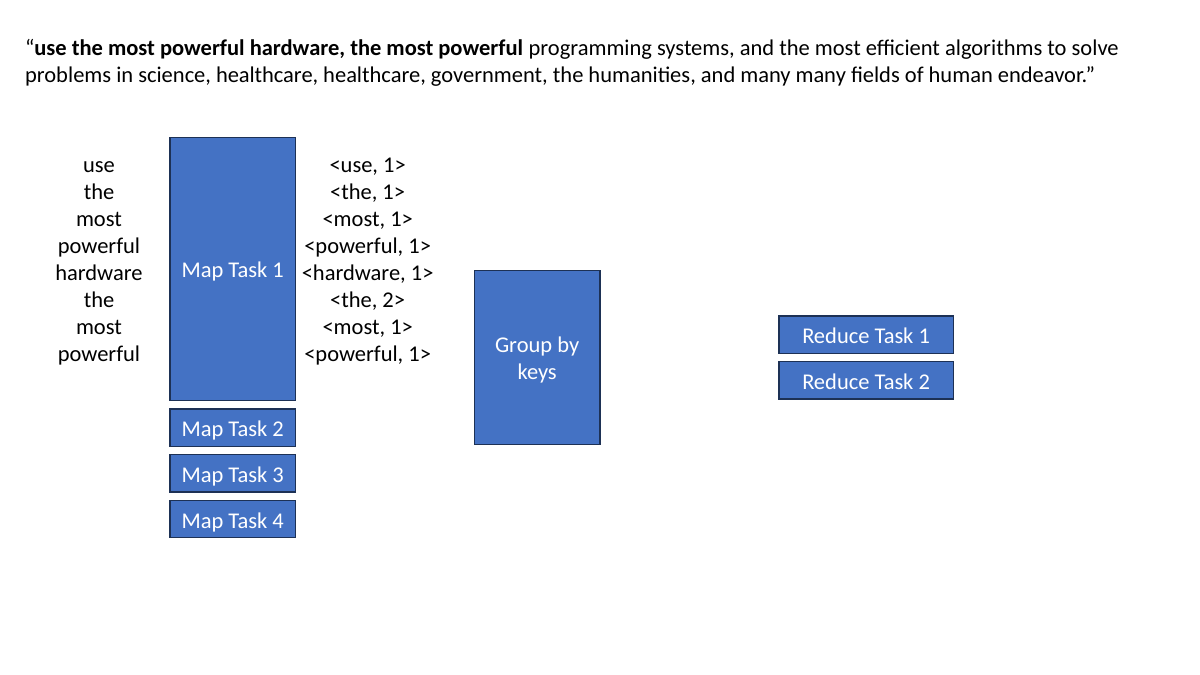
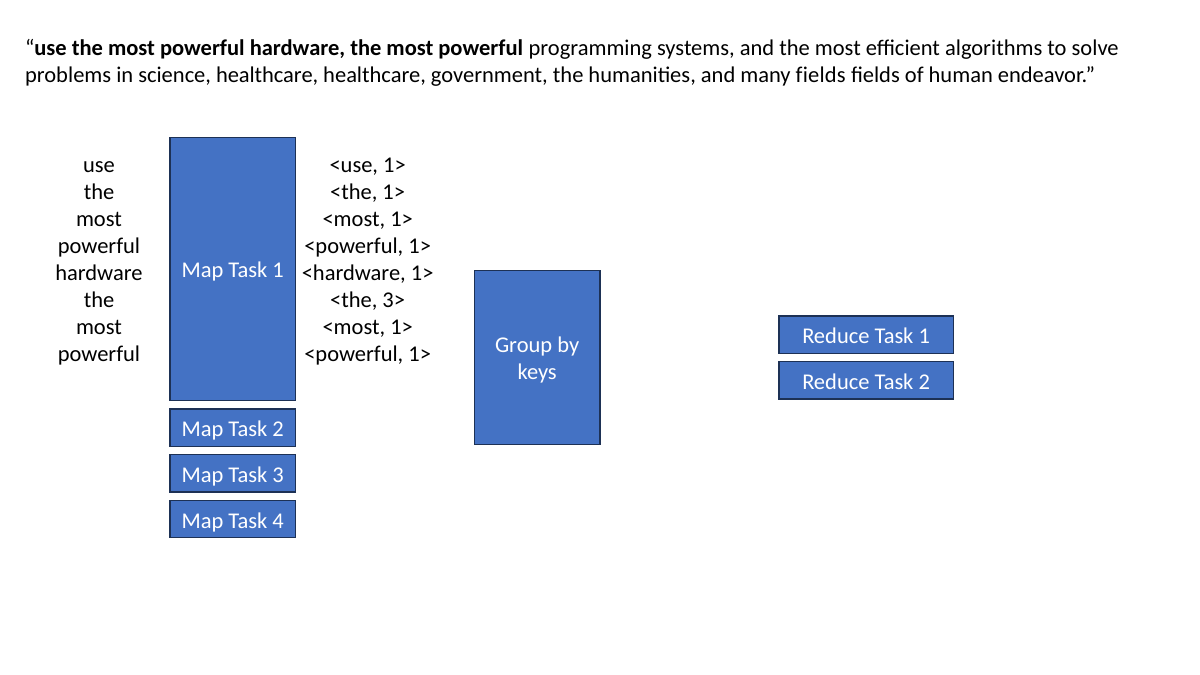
many many: many -> fields
2>: 2> -> 3>
